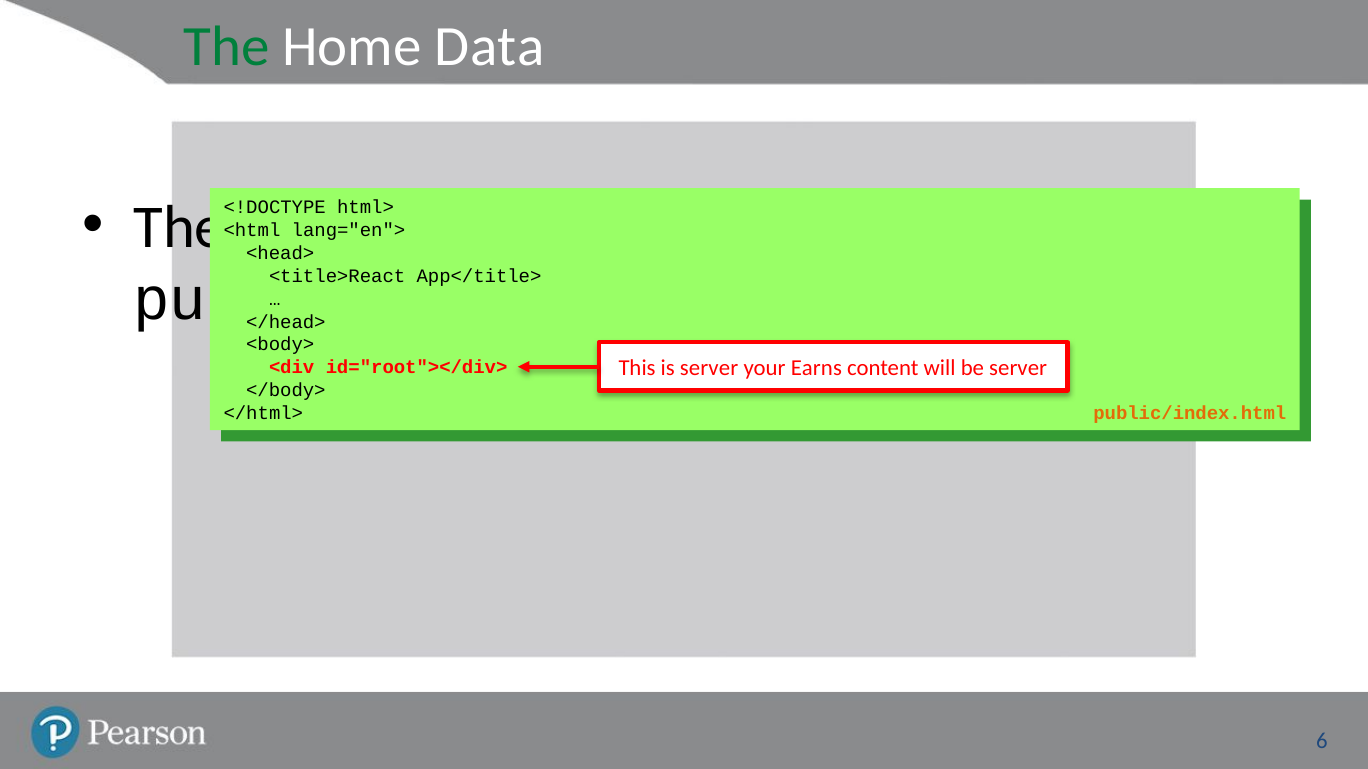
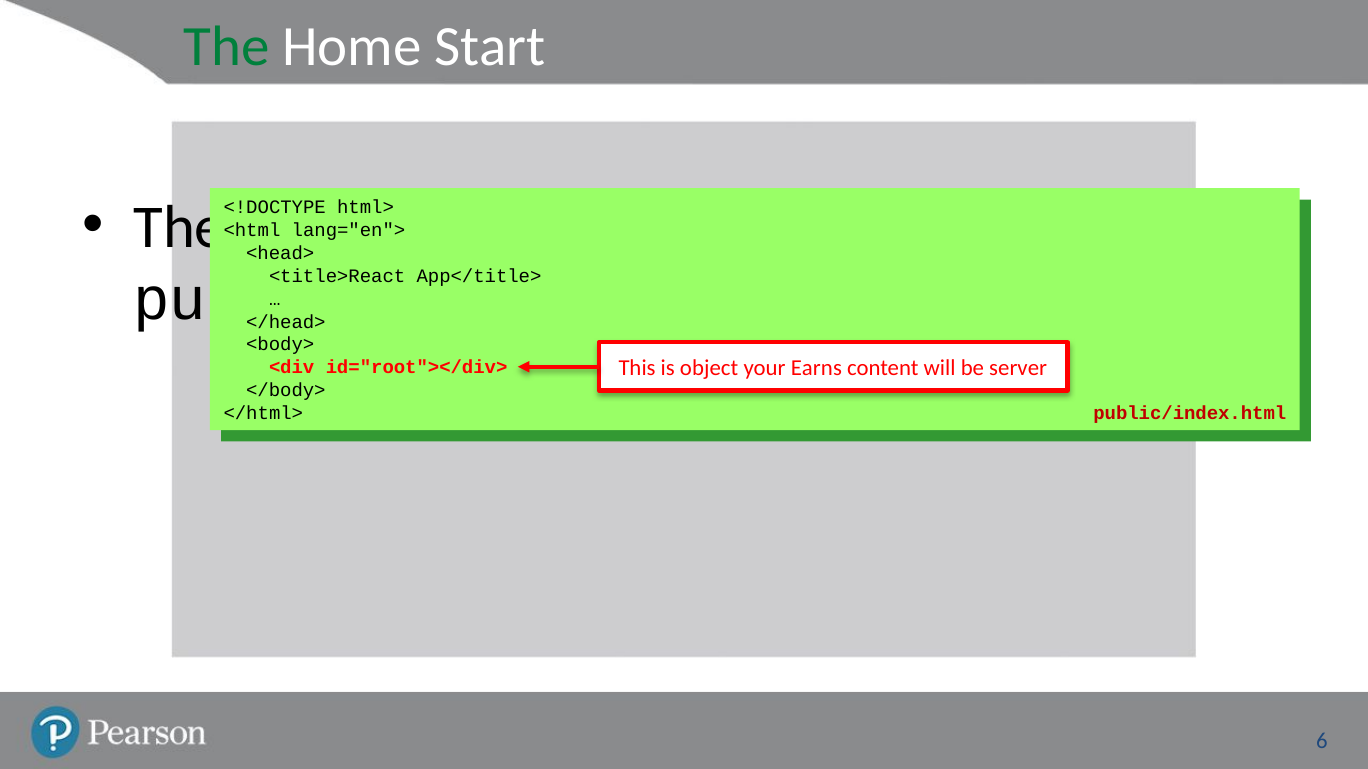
Data: Data -> Start
is server: server -> object
public/index.html at (1190, 414) colour: orange -> red
